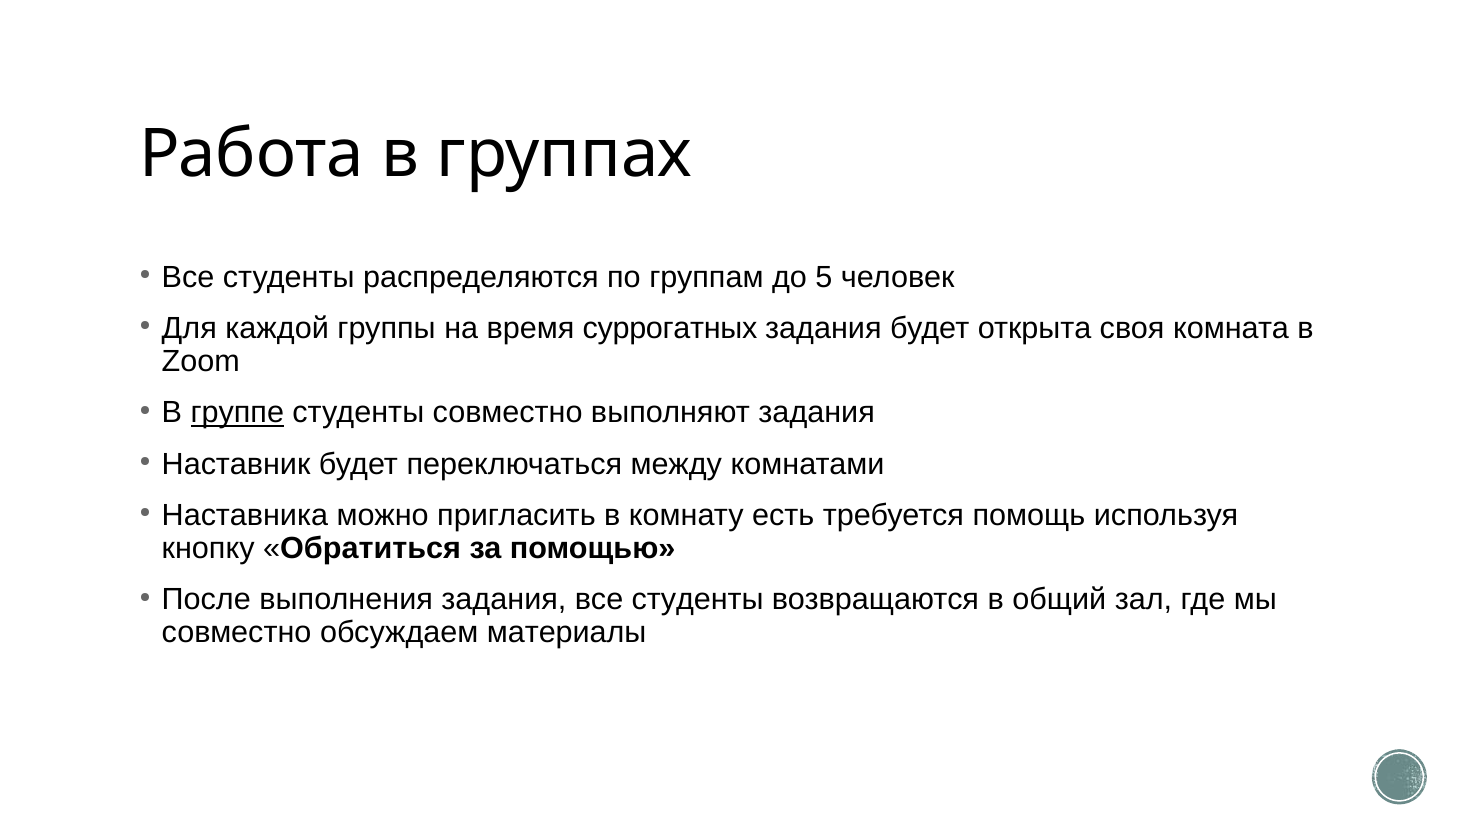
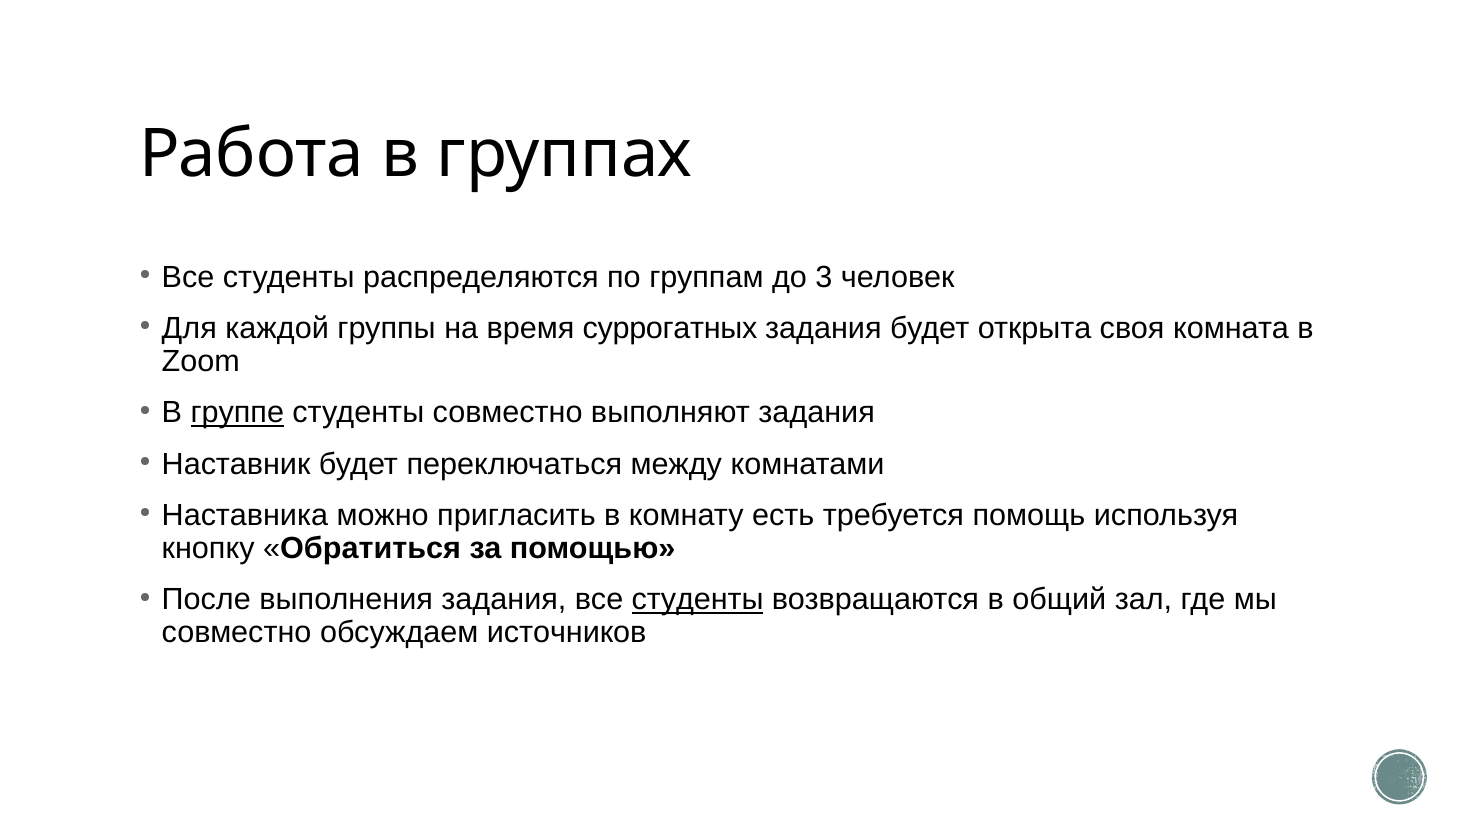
5: 5 -> 3
студенты at (698, 600) underline: none -> present
материалы: материалы -> источников
